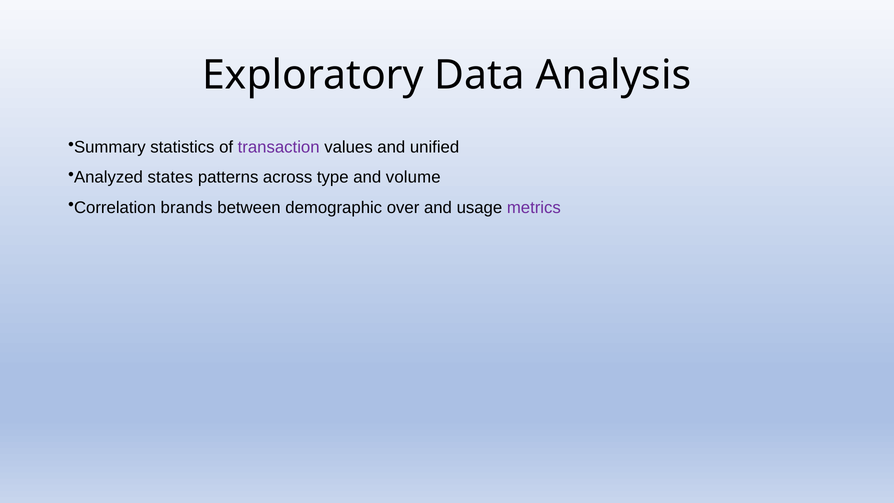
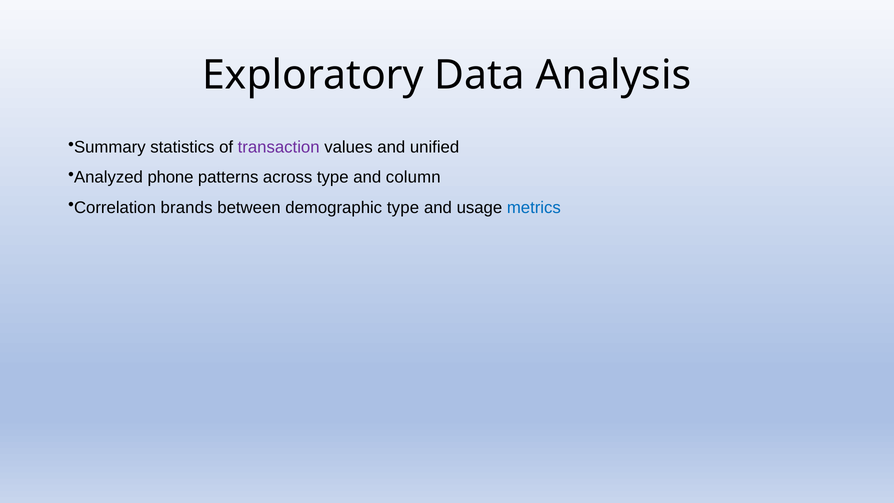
states: states -> phone
volume: volume -> column
demographic over: over -> type
metrics colour: purple -> blue
